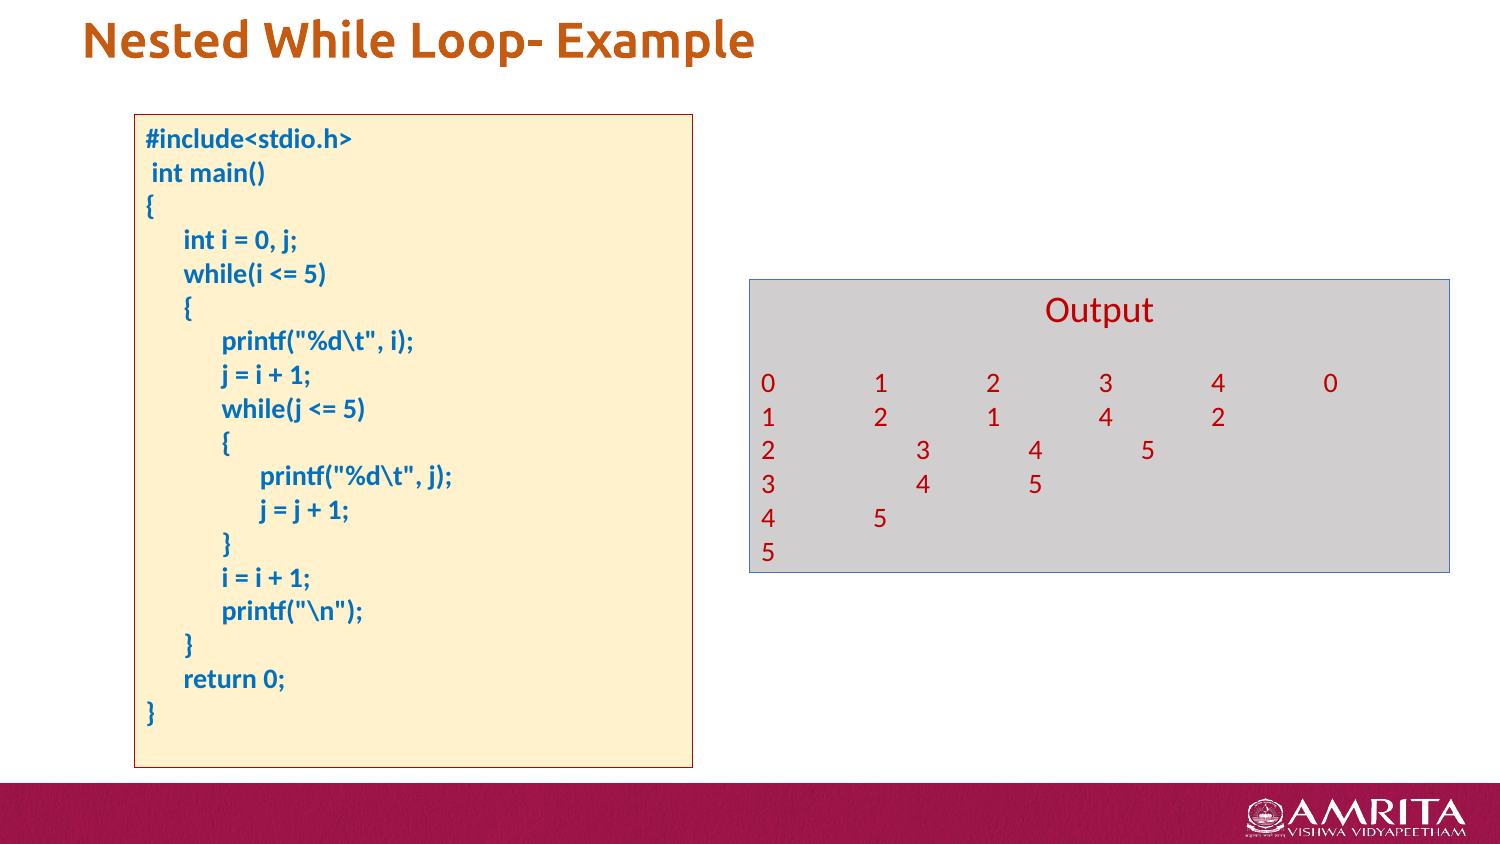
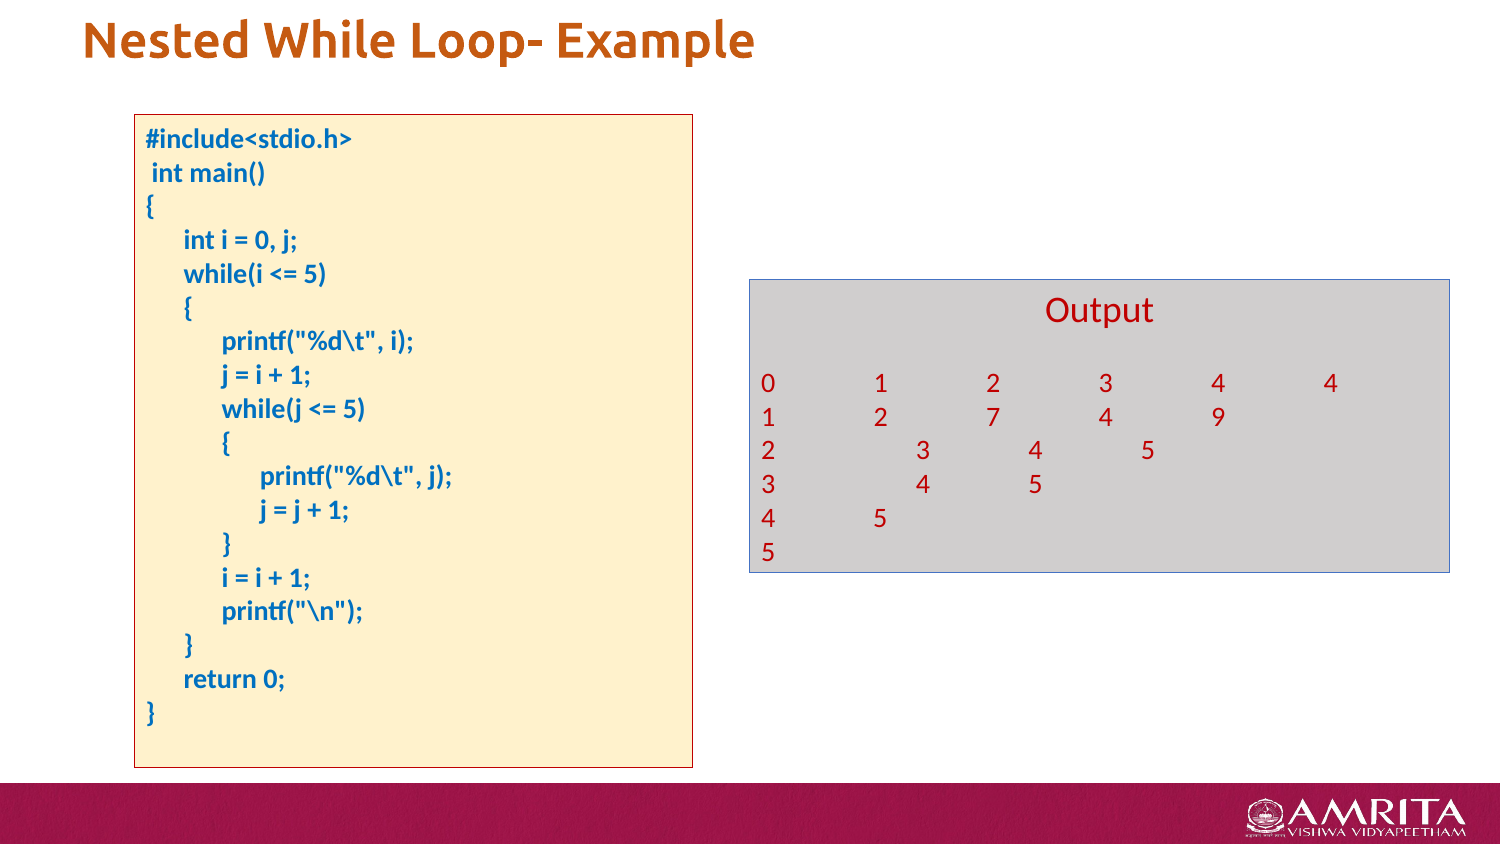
4 0: 0 -> 4
2 1: 1 -> 7
4 2: 2 -> 9
